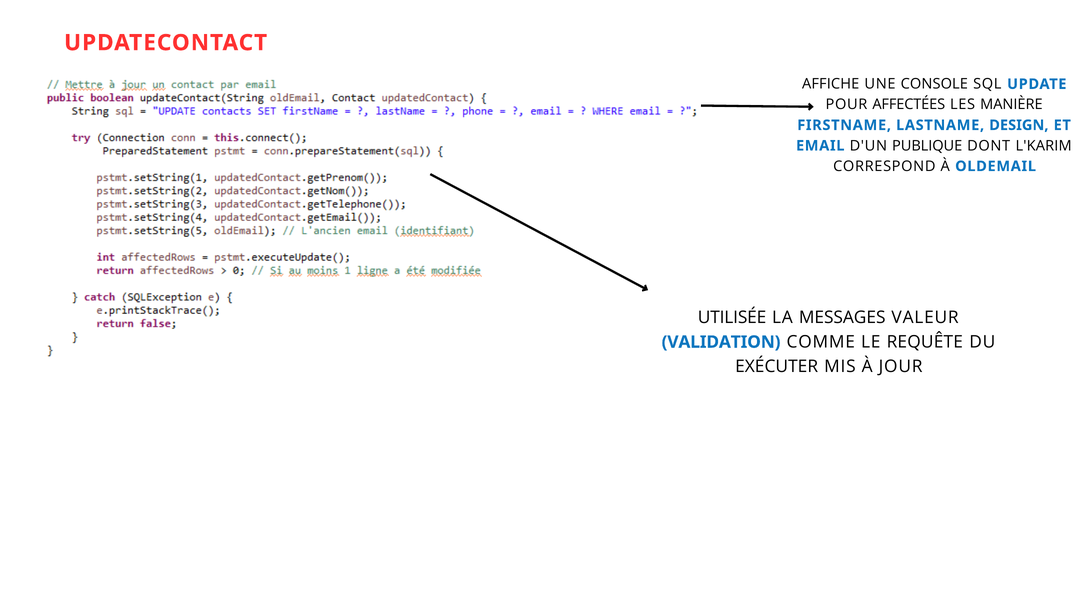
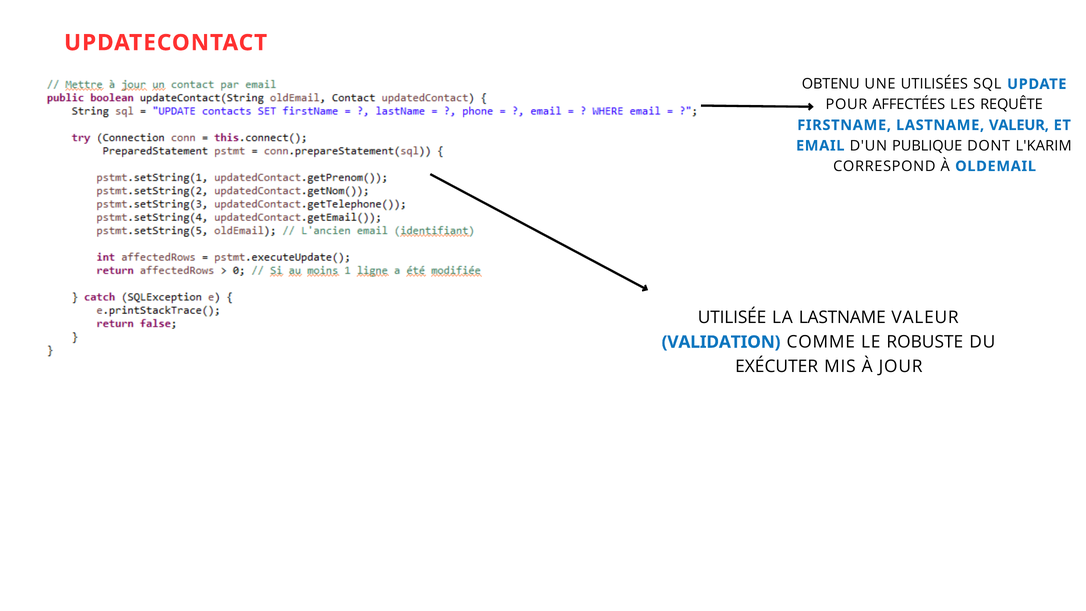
AFFICHE: AFFICHE -> OBTENU
CONSOLE: CONSOLE -> UTILISÉES
MANIÈRE: MANIÈRE -> REQUÊTE
FIRSTNAME LASTNAME DESIGN: DESIGN -> VALEUR
LA MESSAGES: MESSAGES -> LASTNAME
REQUÊTE: REQUÊTE -> ROBUSTE
